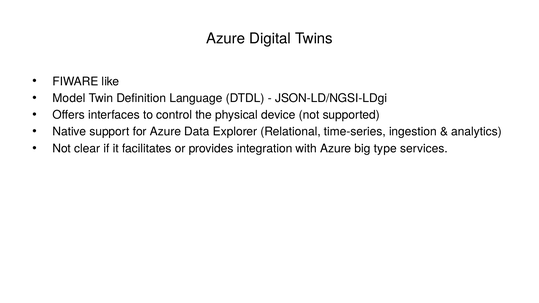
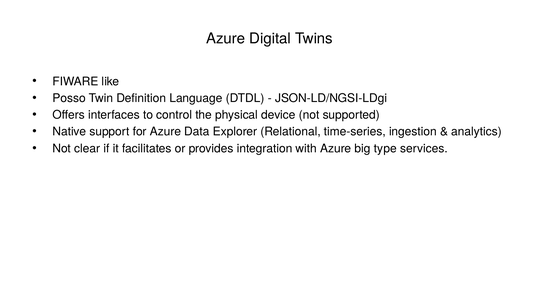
Model: Model -> Posso
